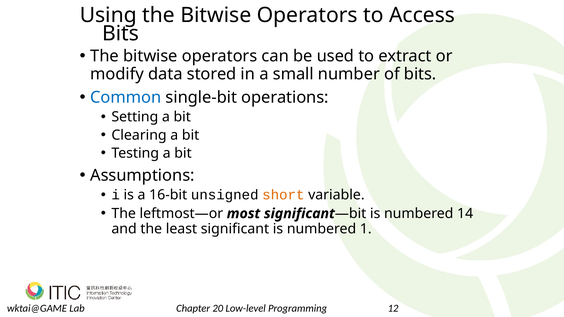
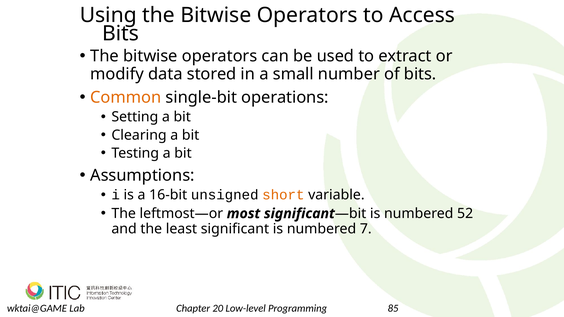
Common colour: blue -> orange
14: 14 -> 52
1: 1 -> 7
12: 12 -> 85
